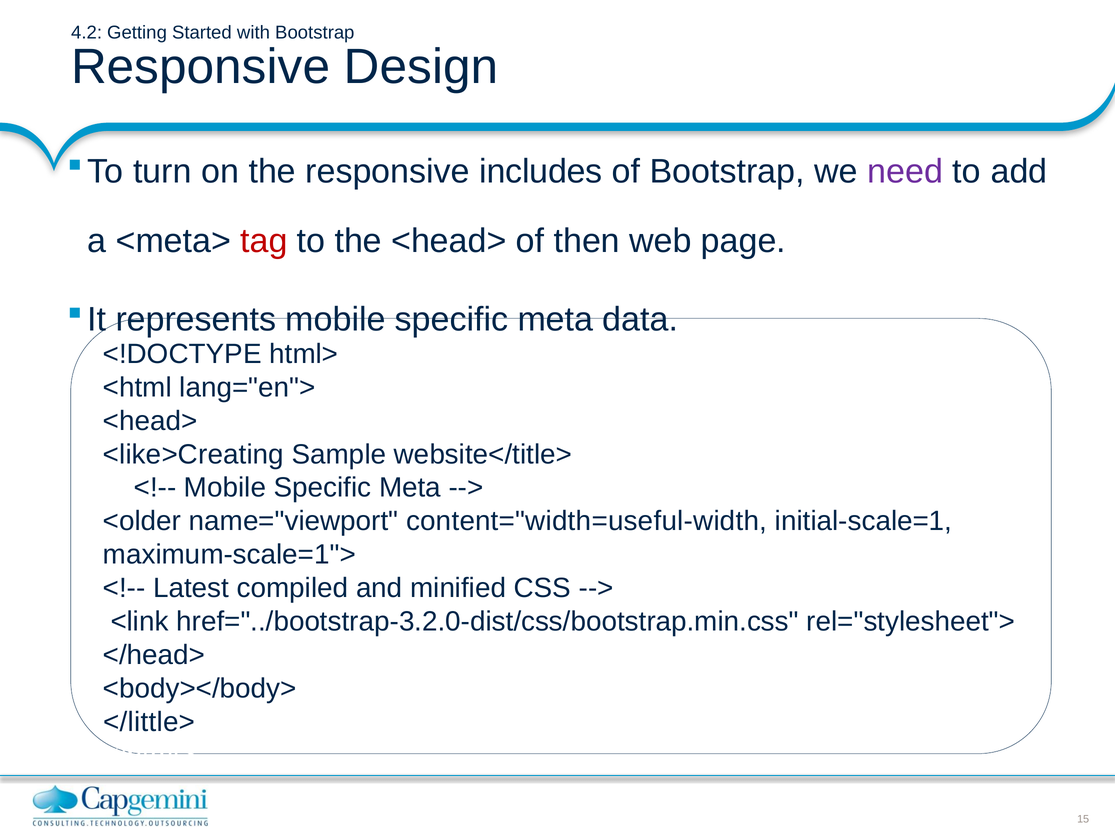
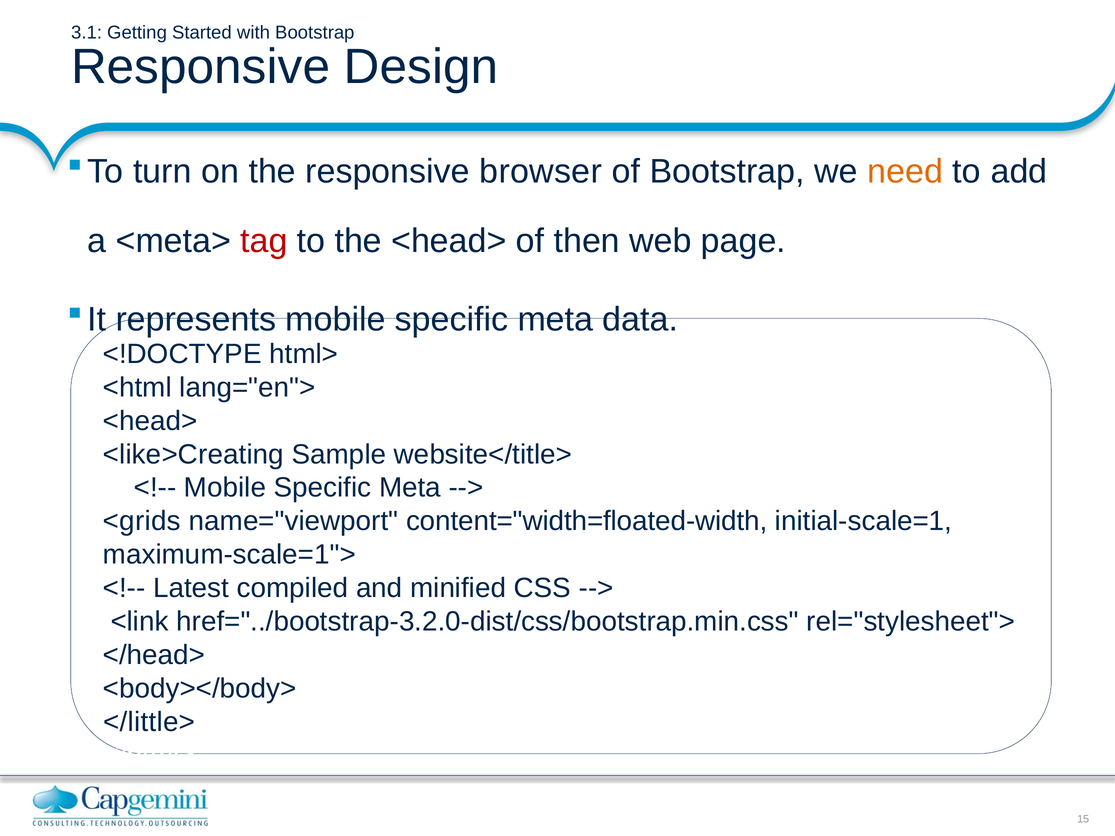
4.2: 4.2 -> 3.1
includes: includes -> browser
need colour: purple -> orange
<older: <older -> <grids
content="width=useful-width: content="width=useful-width -> content="width=floated-width
